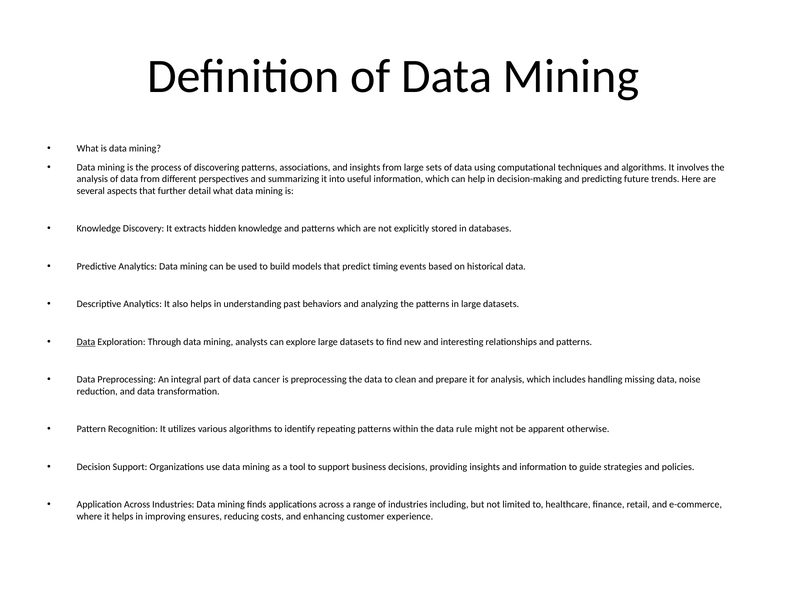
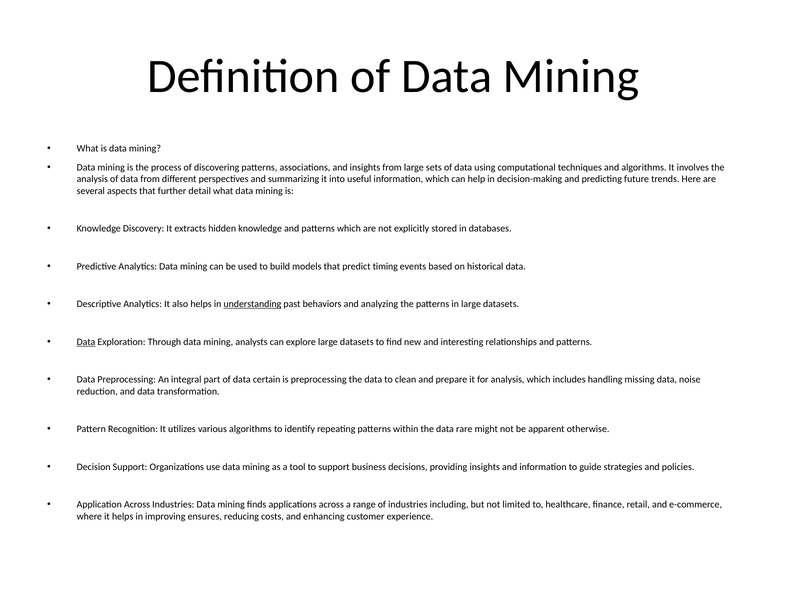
understanding underline: none -> present
cancer: cancer -> certain
rule: rule -> rare
